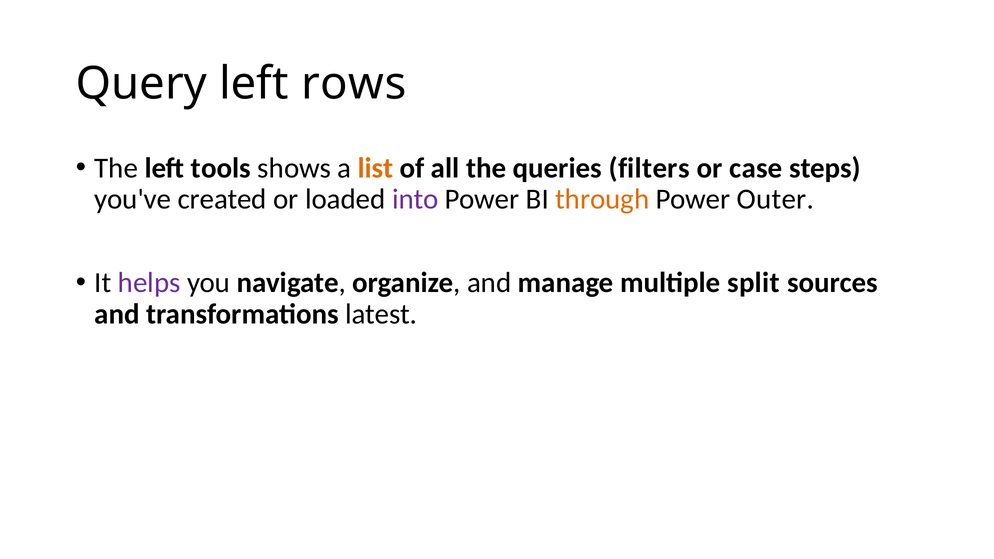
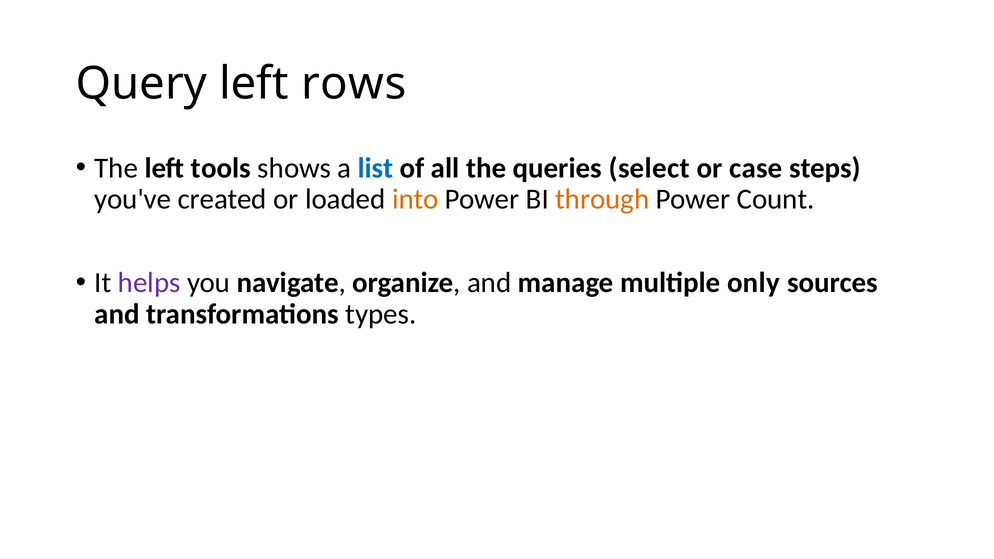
list colour: orange -> blue
filters: filters -> select
into colour: purple -> orange
Outer: Outer -> Count
split: split -> only
latest: latest -> types
